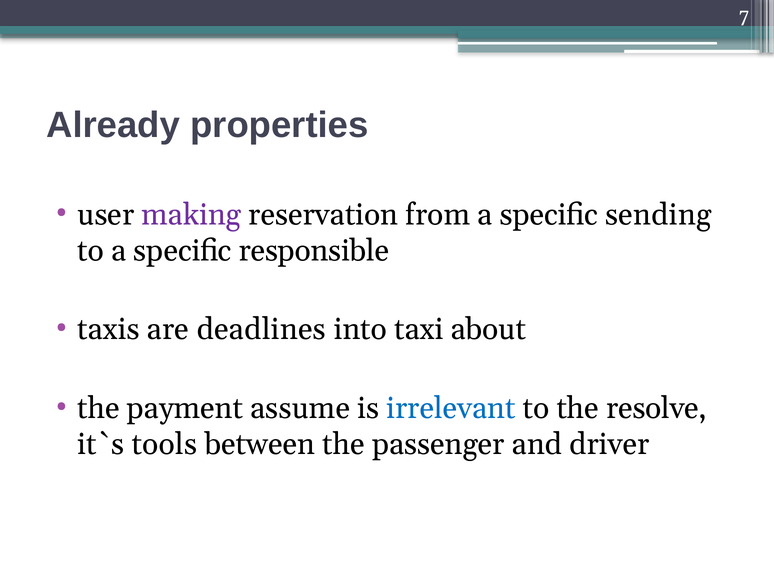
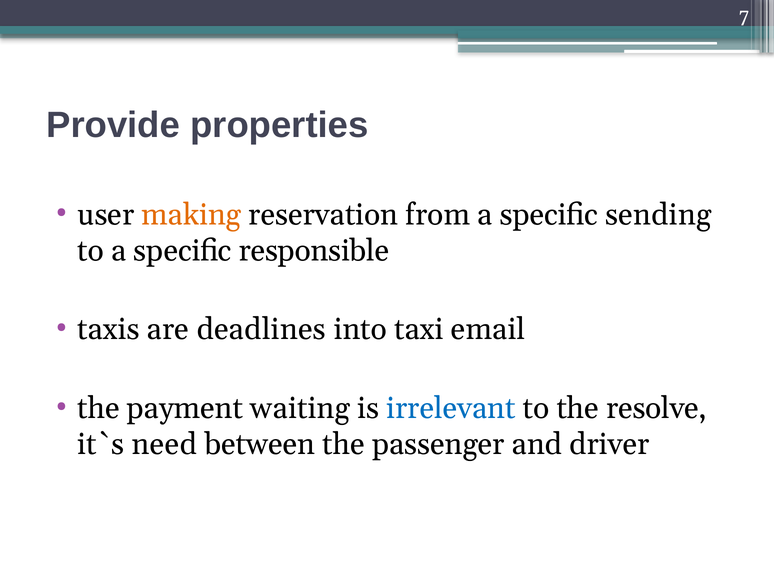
Already: Already -> Provide
making colour: purple -> orange
about: about -> email
assume: assume -> waiting
tools: tools -> need
